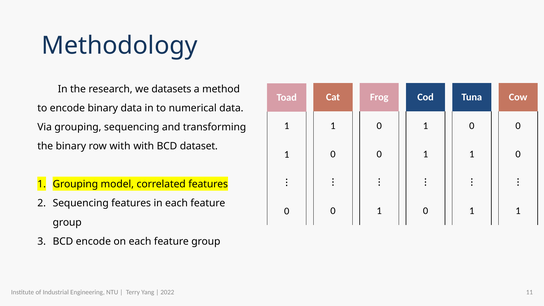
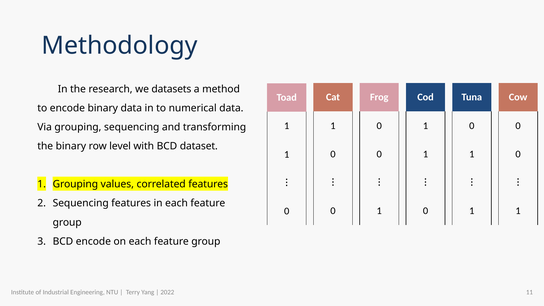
row with: with -> level
model: model -> values
